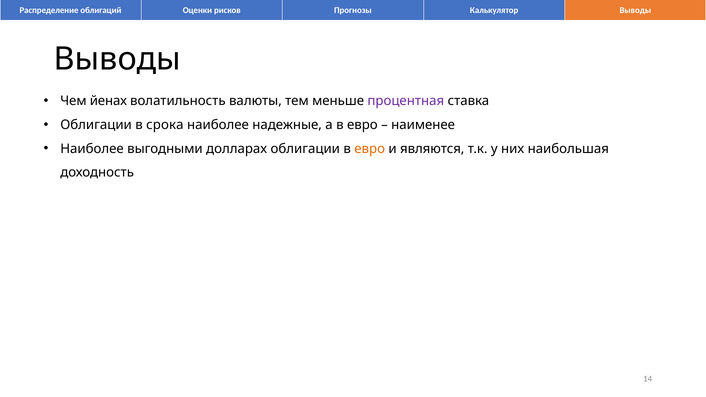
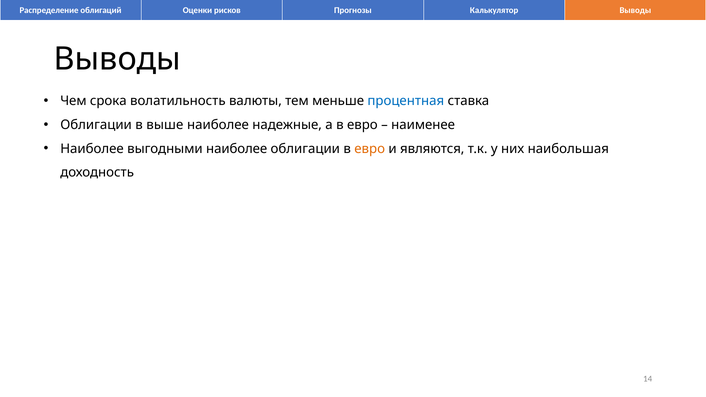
йенах: йенах -> срока
процентная colour: purple -> blue
срока: срока -> выше
выгодными долларах: долларах -> наиболее
